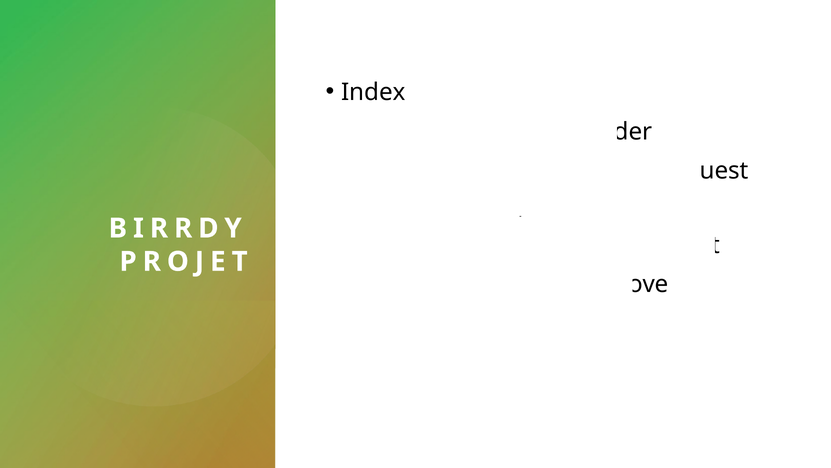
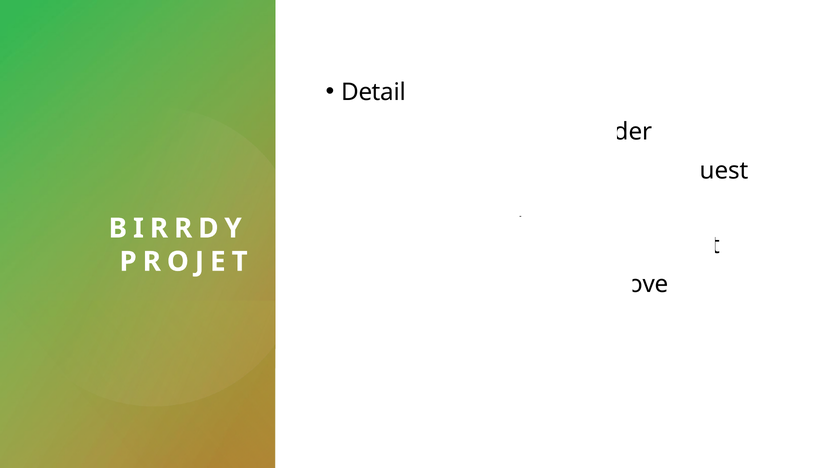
Index at (373, 92): Index -> Detail
